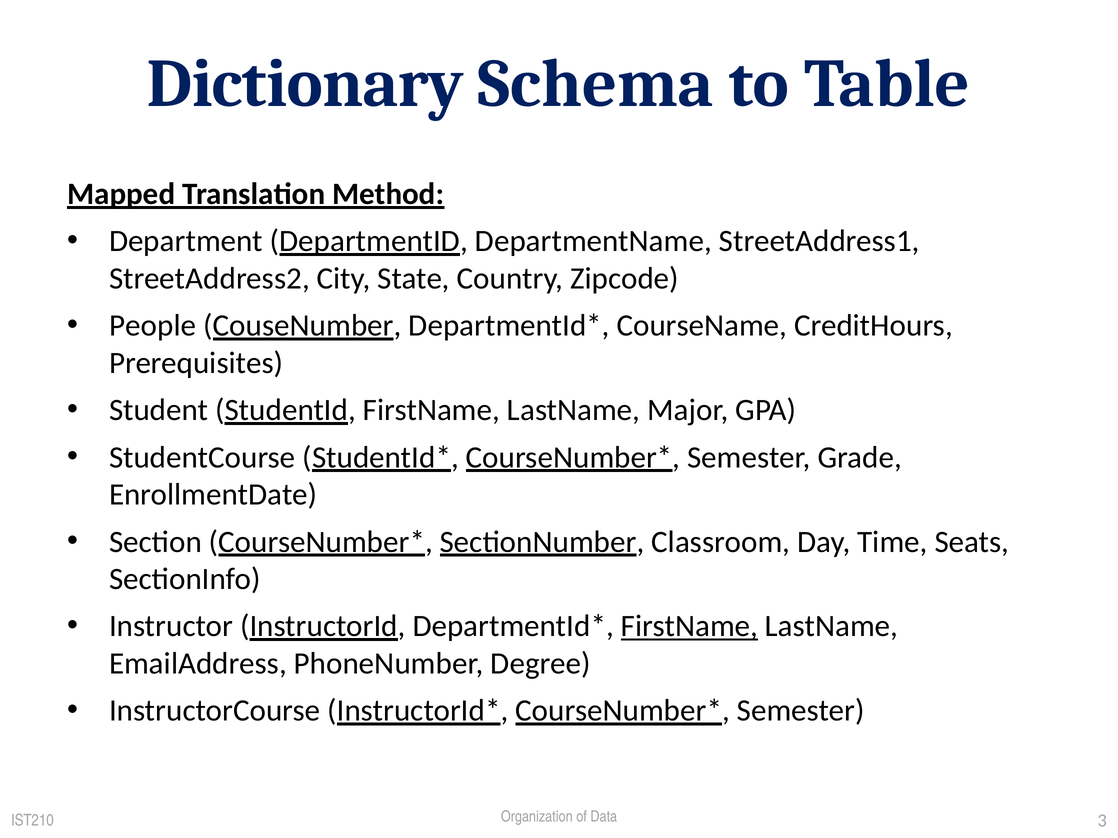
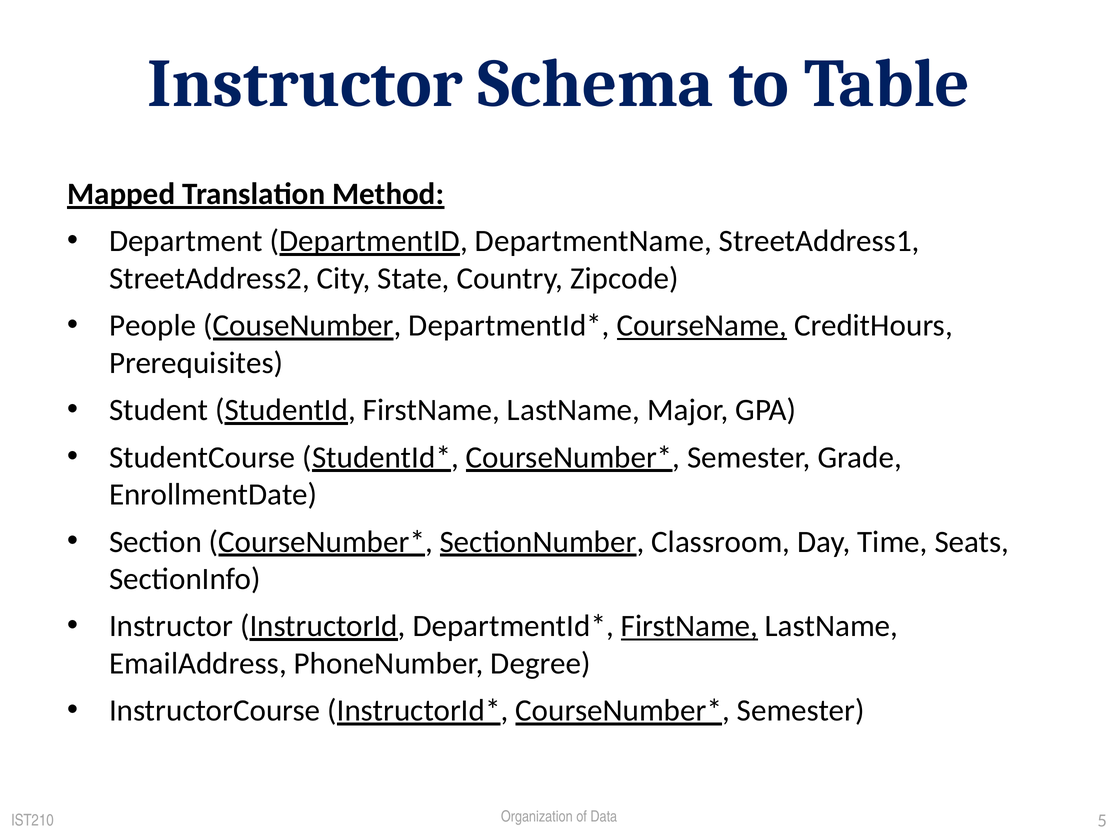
Dictionary at (305, 84): Dictionary -> Instructor
CourseName underline: none -> present
3: 3 -> 5
